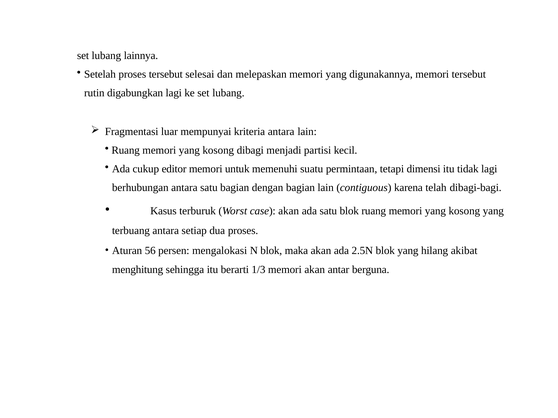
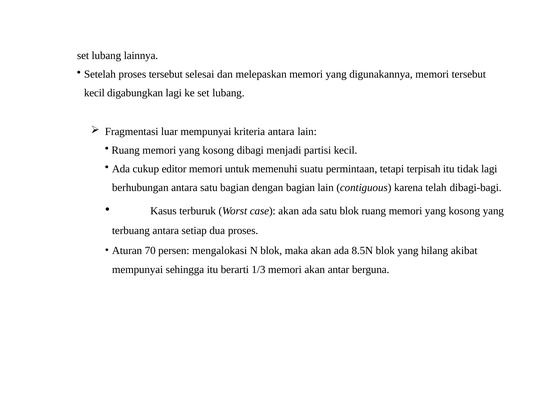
rutin at (94, 93): rutin -> kecil
dimensi: dimensi -> terpisah
56: 56 -> 70
2.5N: 2.5N -> 8.5N
menghitung at (138, 270): menghitung -> mempunyai
